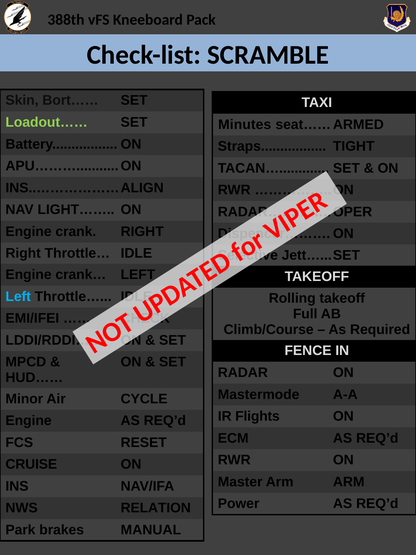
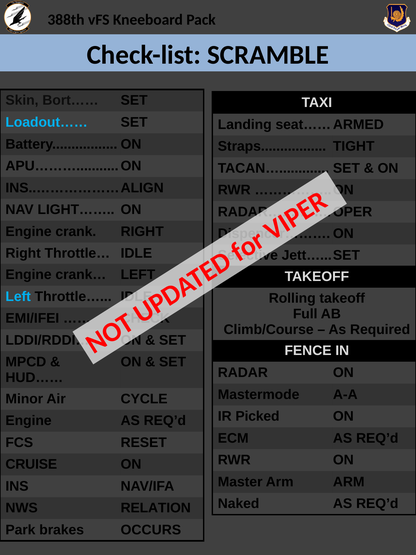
Loadout…… colour: light green -> light blue
Minutes: Minutes -> Landing
Flights: Flights -> Picked
Power: Power -> Naked
MANUAL: MANUAL -> OCCURS
